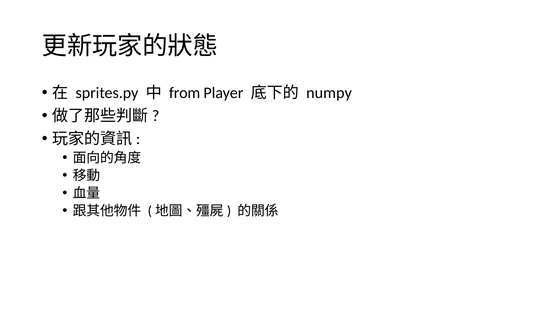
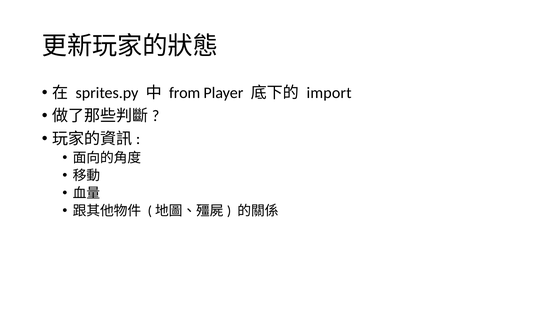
numpy: numpy -> import
